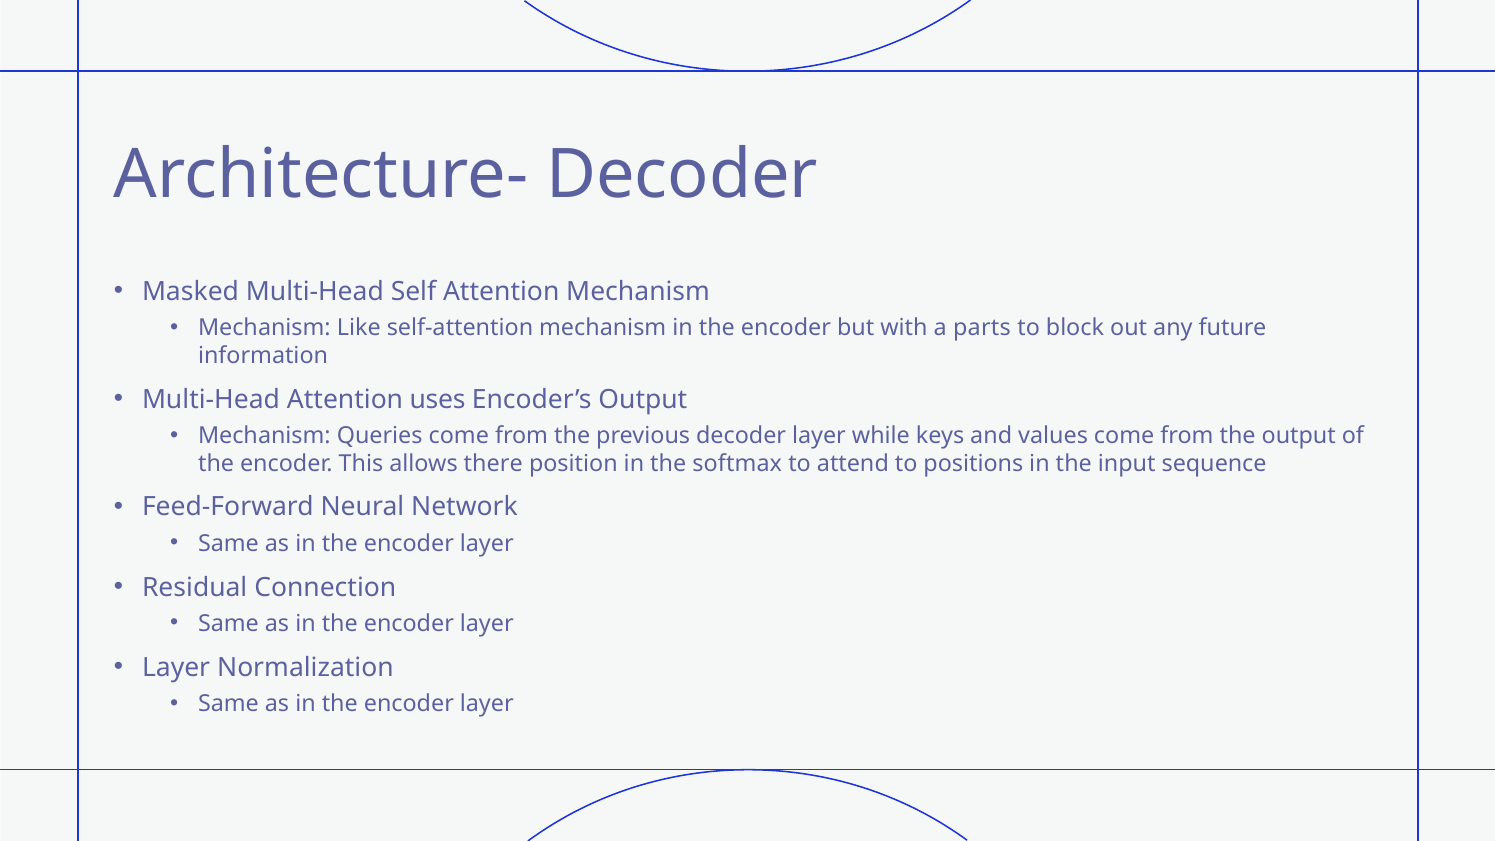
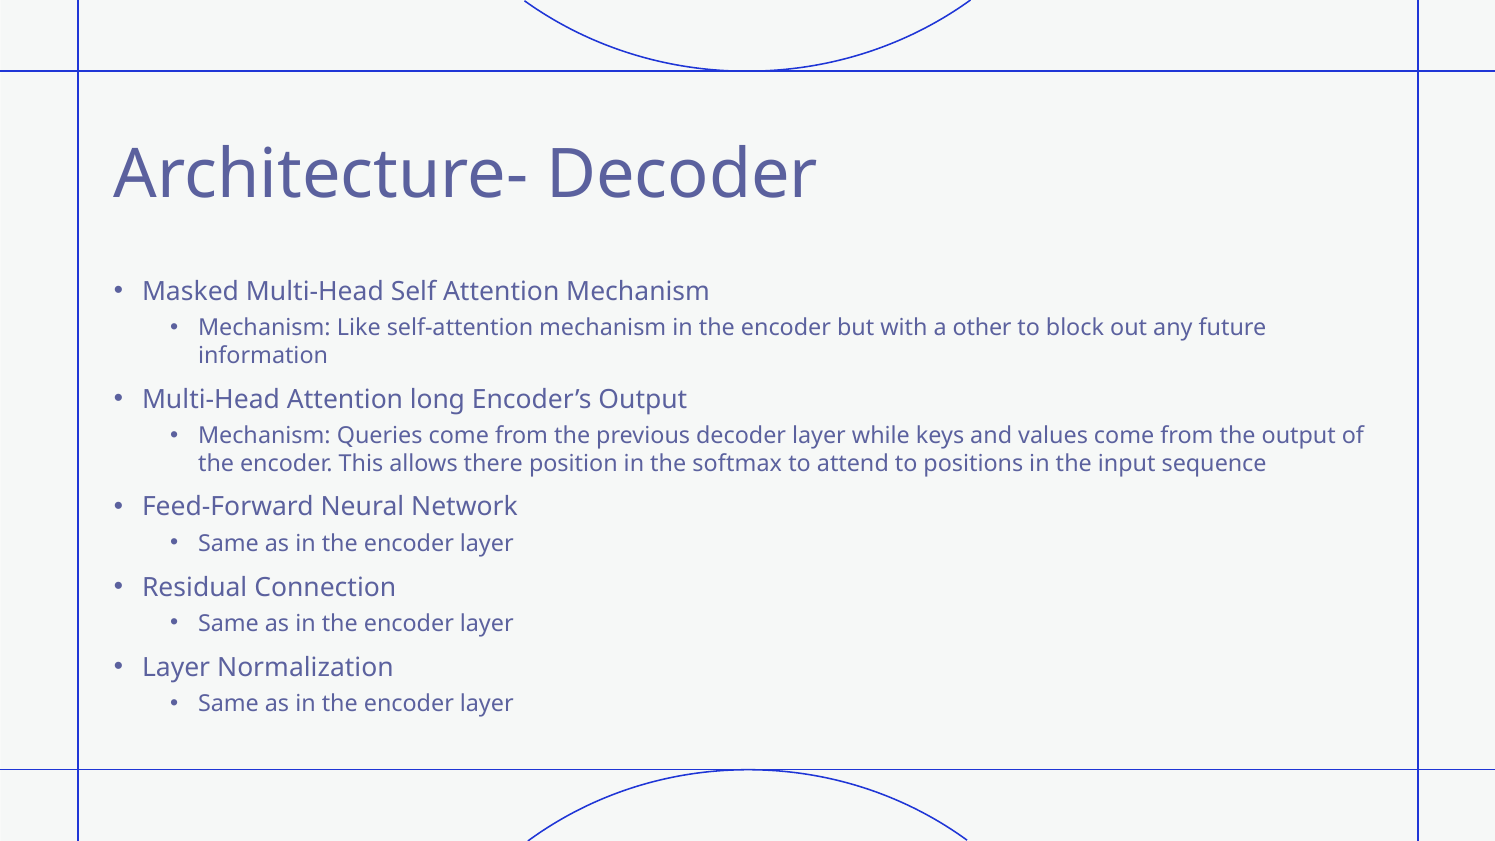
parts: parts -> other
uses: uses -> long
